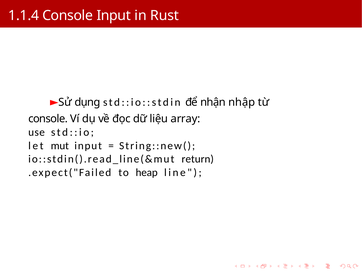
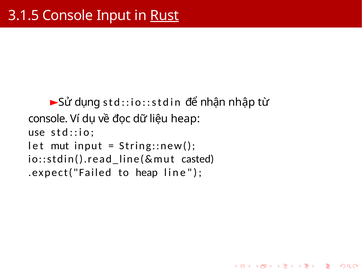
1.1.4: 1.1.4 -> 3.1.5
Rust underline: none -> present
liệu array: array -> heap
return: return -> casted
